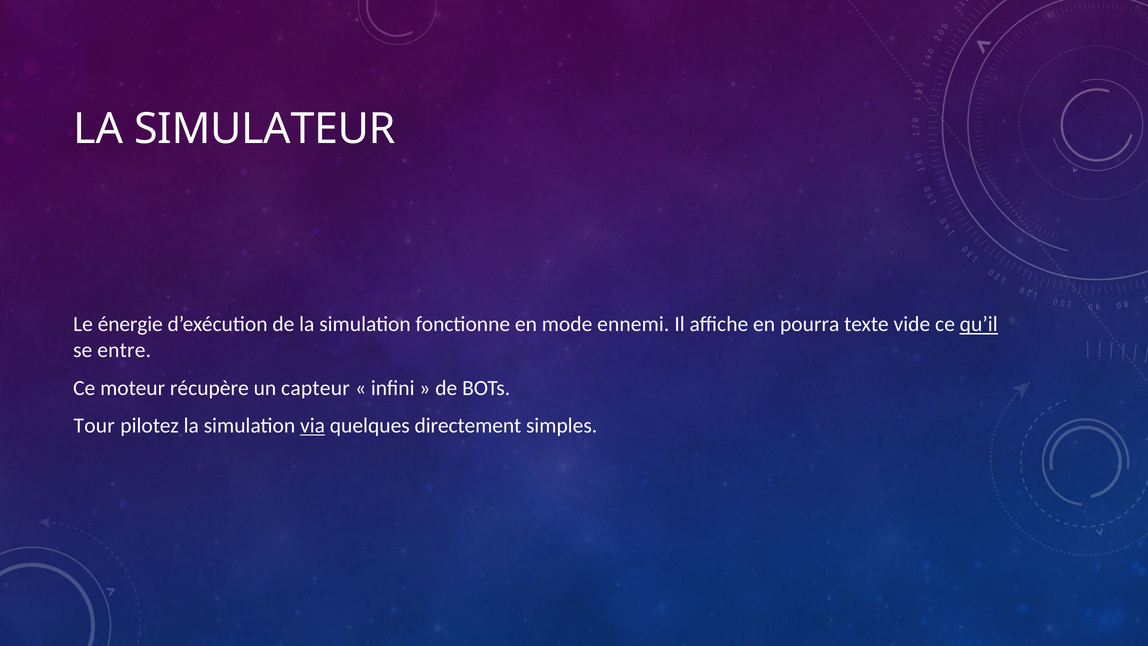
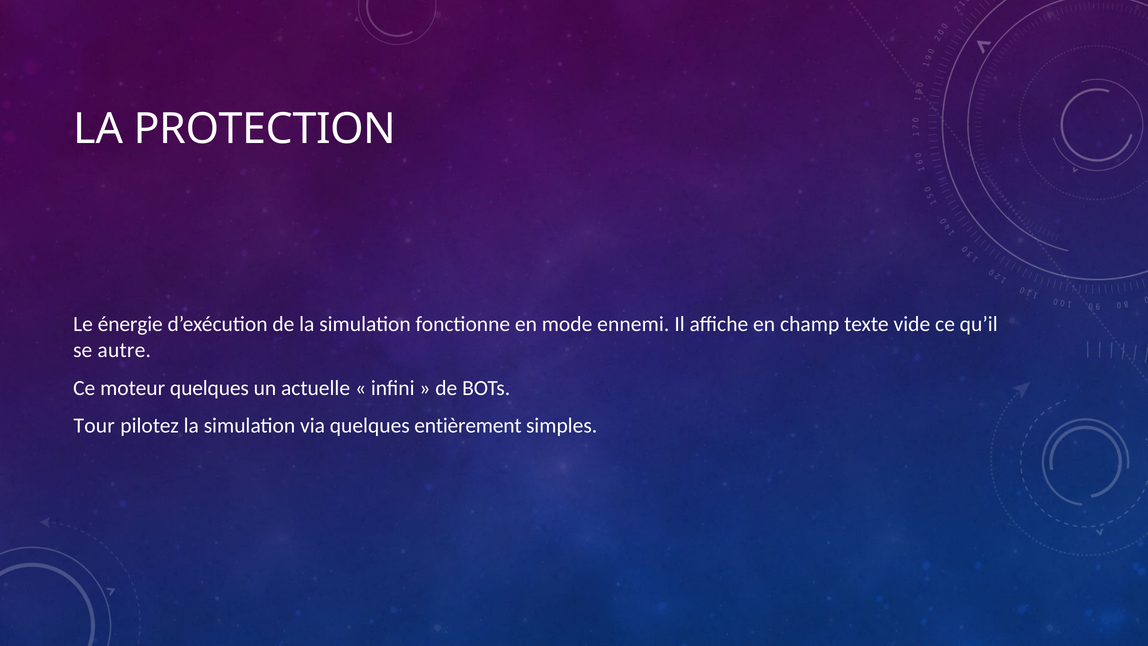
SIMULATEUR: SIMULATEUR -> PROTECTION
pourra: pourra -> champ
qu’il underline: present -> none
entre: entre -> autre
moteur récupère: récupère -> quelques
capteur: capteur -> actuelle
via underline: present -> none
directement: directement -> entièrement
